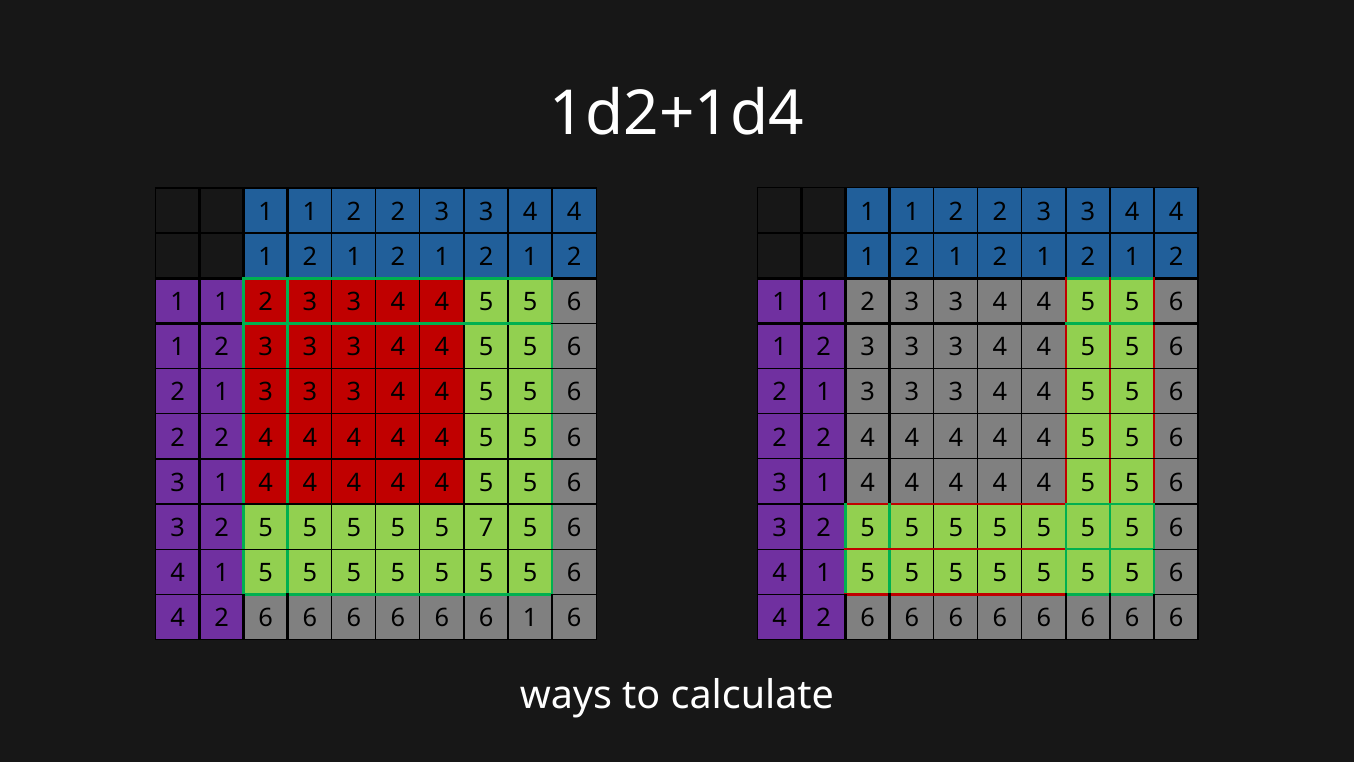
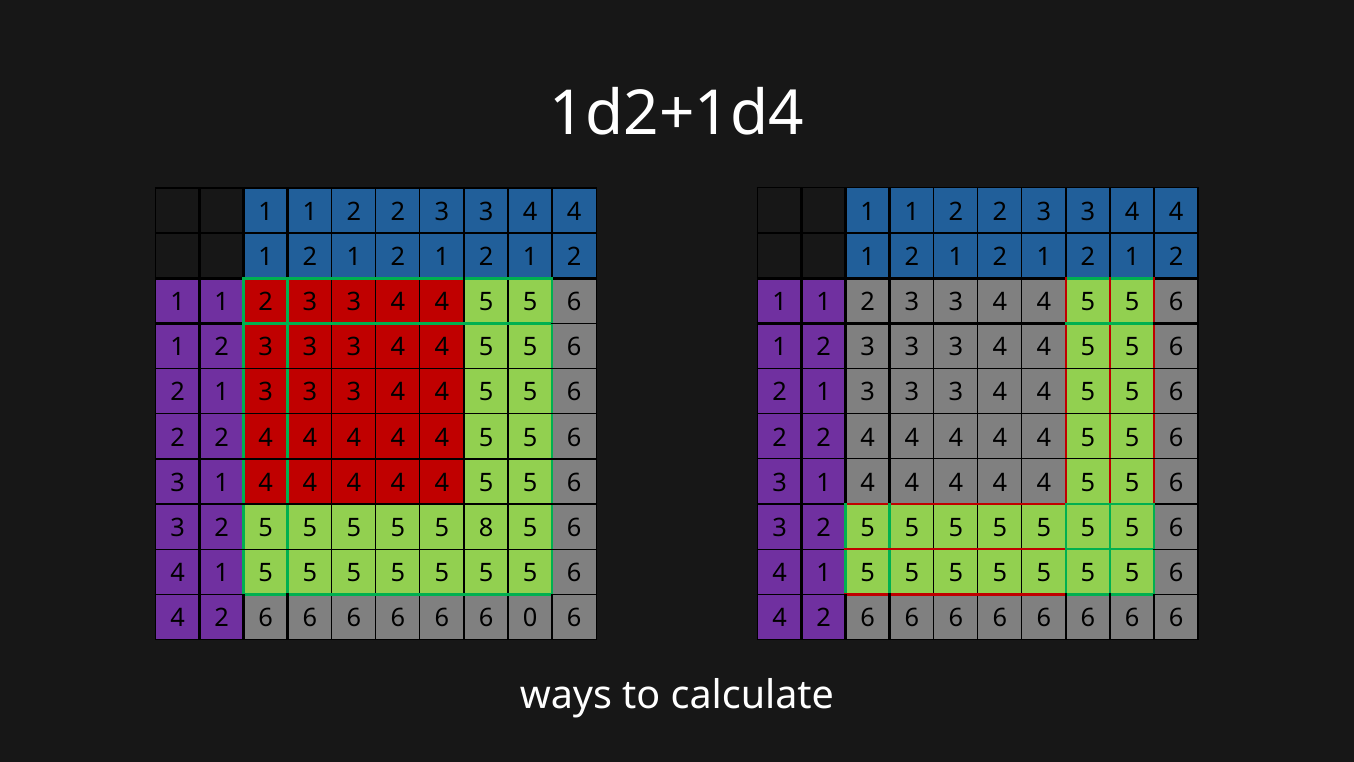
7: 7 -> 8
6 6 1: 1 -> 0
